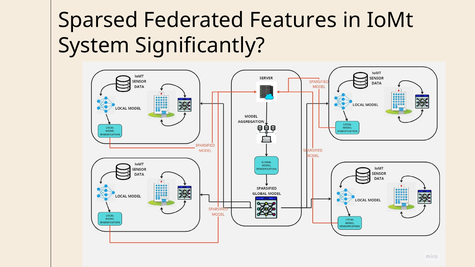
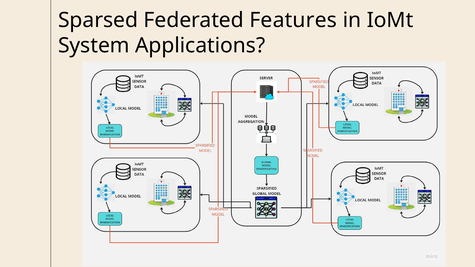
Significantly: Significantly -> Applications
